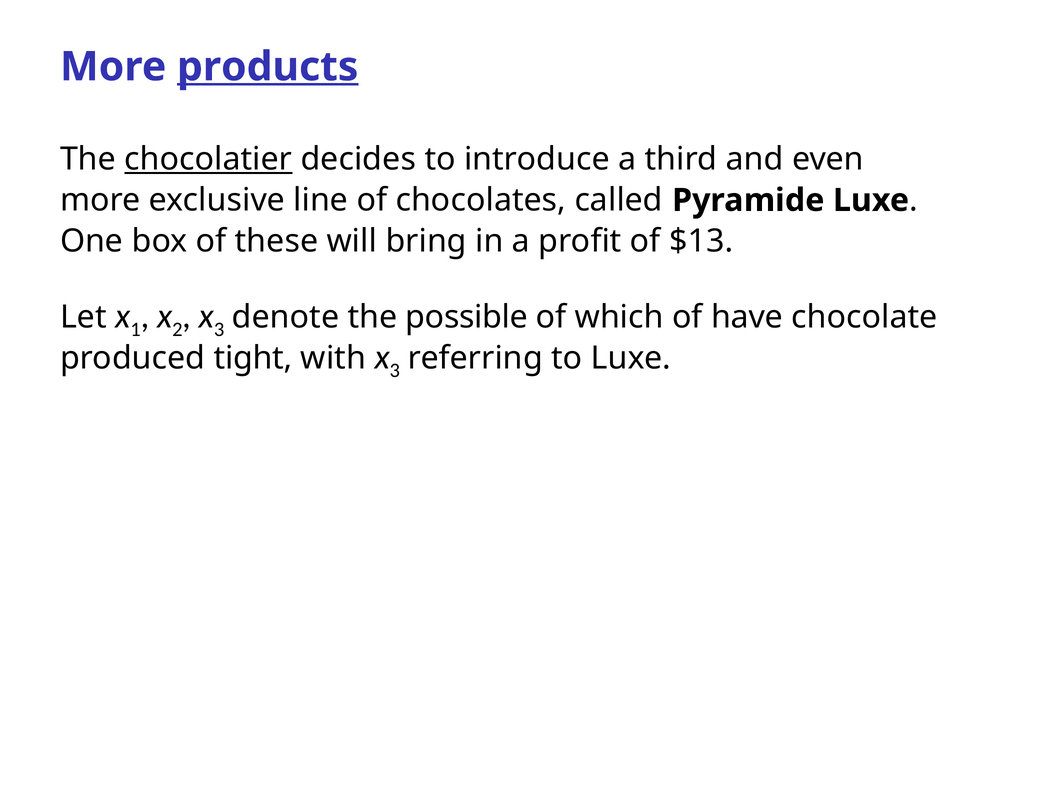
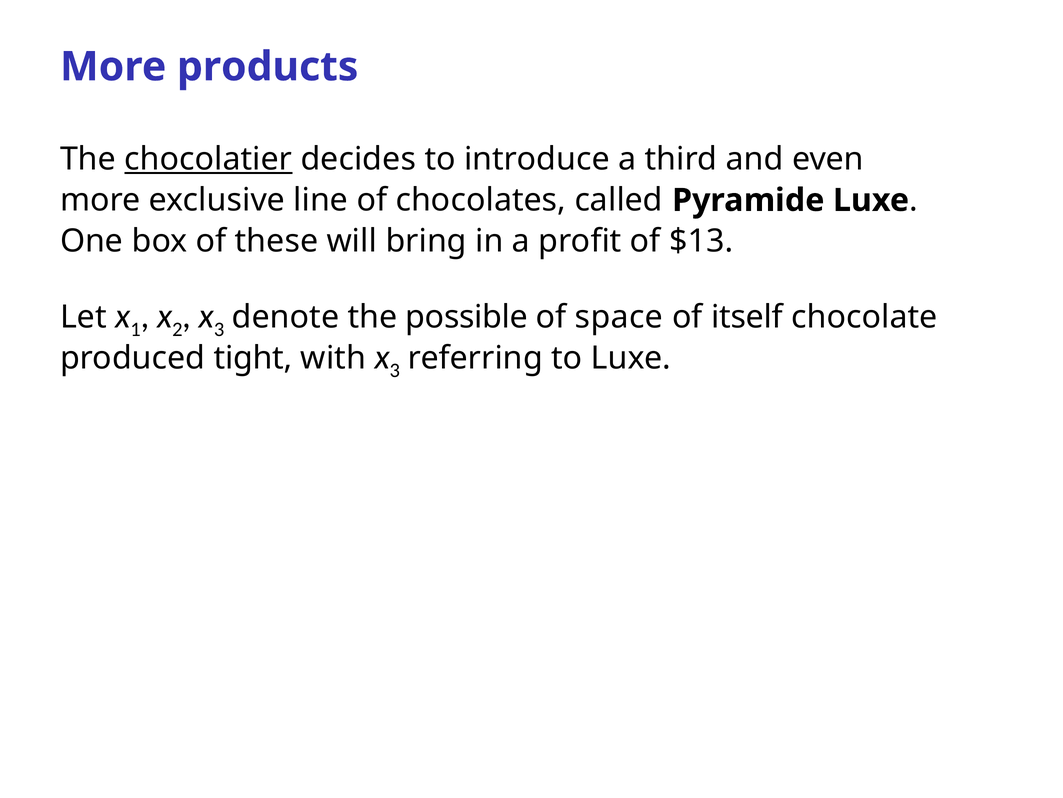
products underline: present -> none
which: which -> space
have: have -> itself
